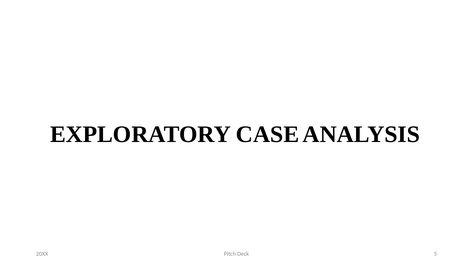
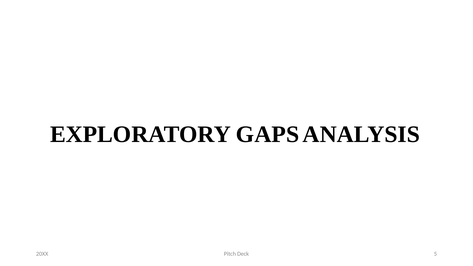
CASE: CASE -> GAPS
